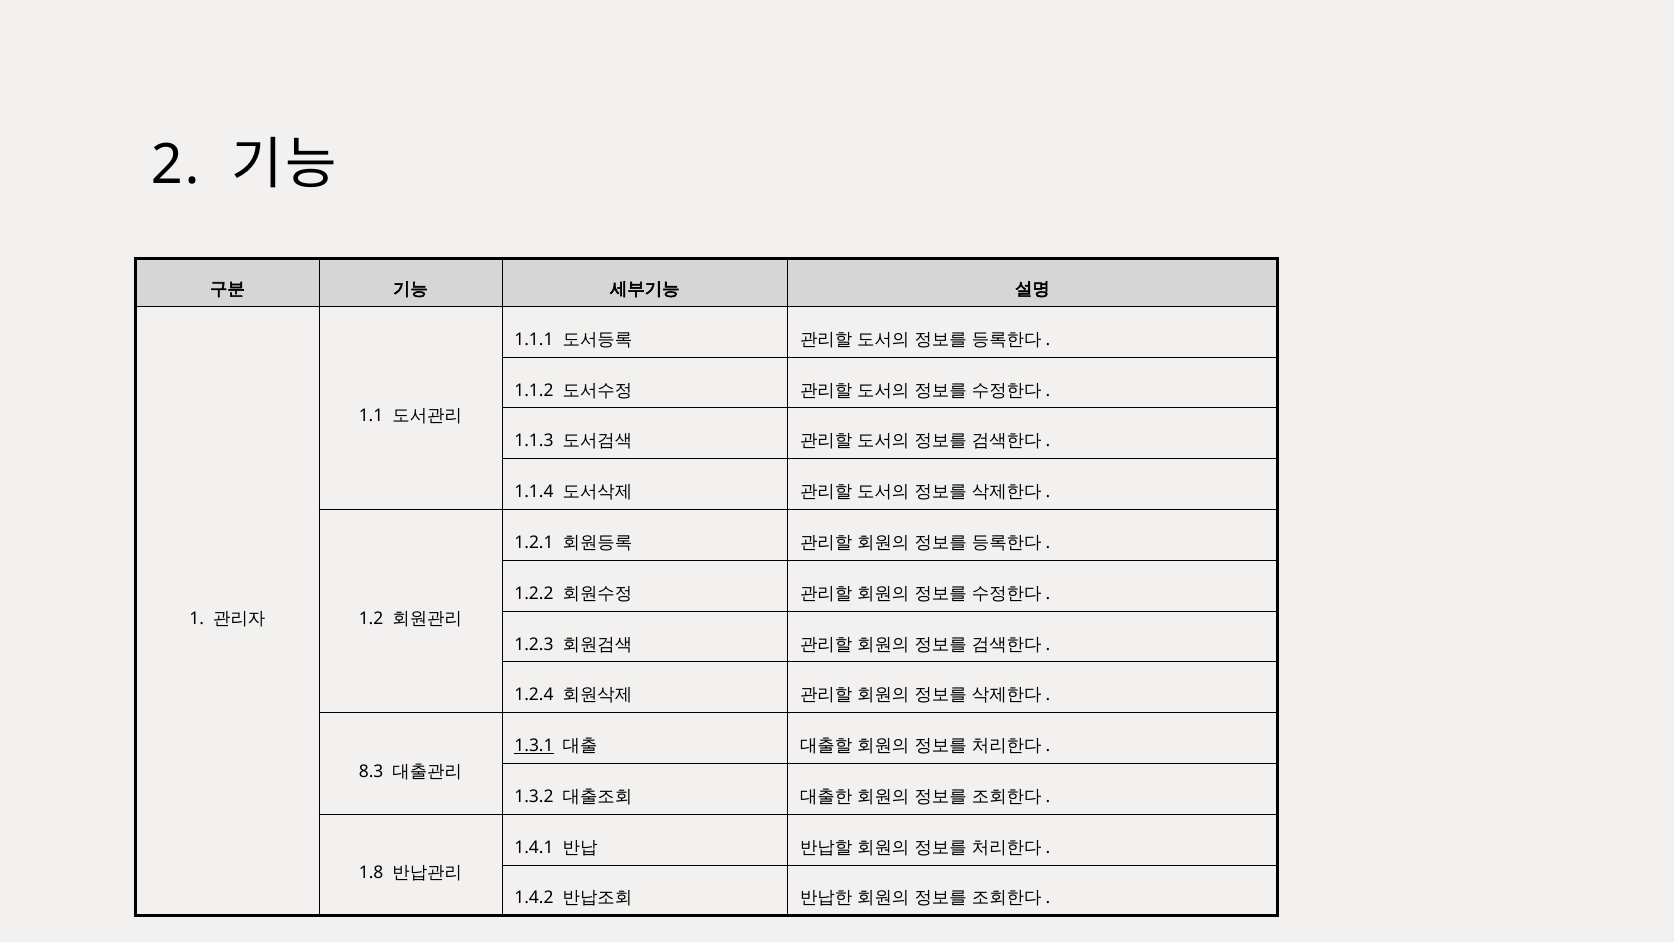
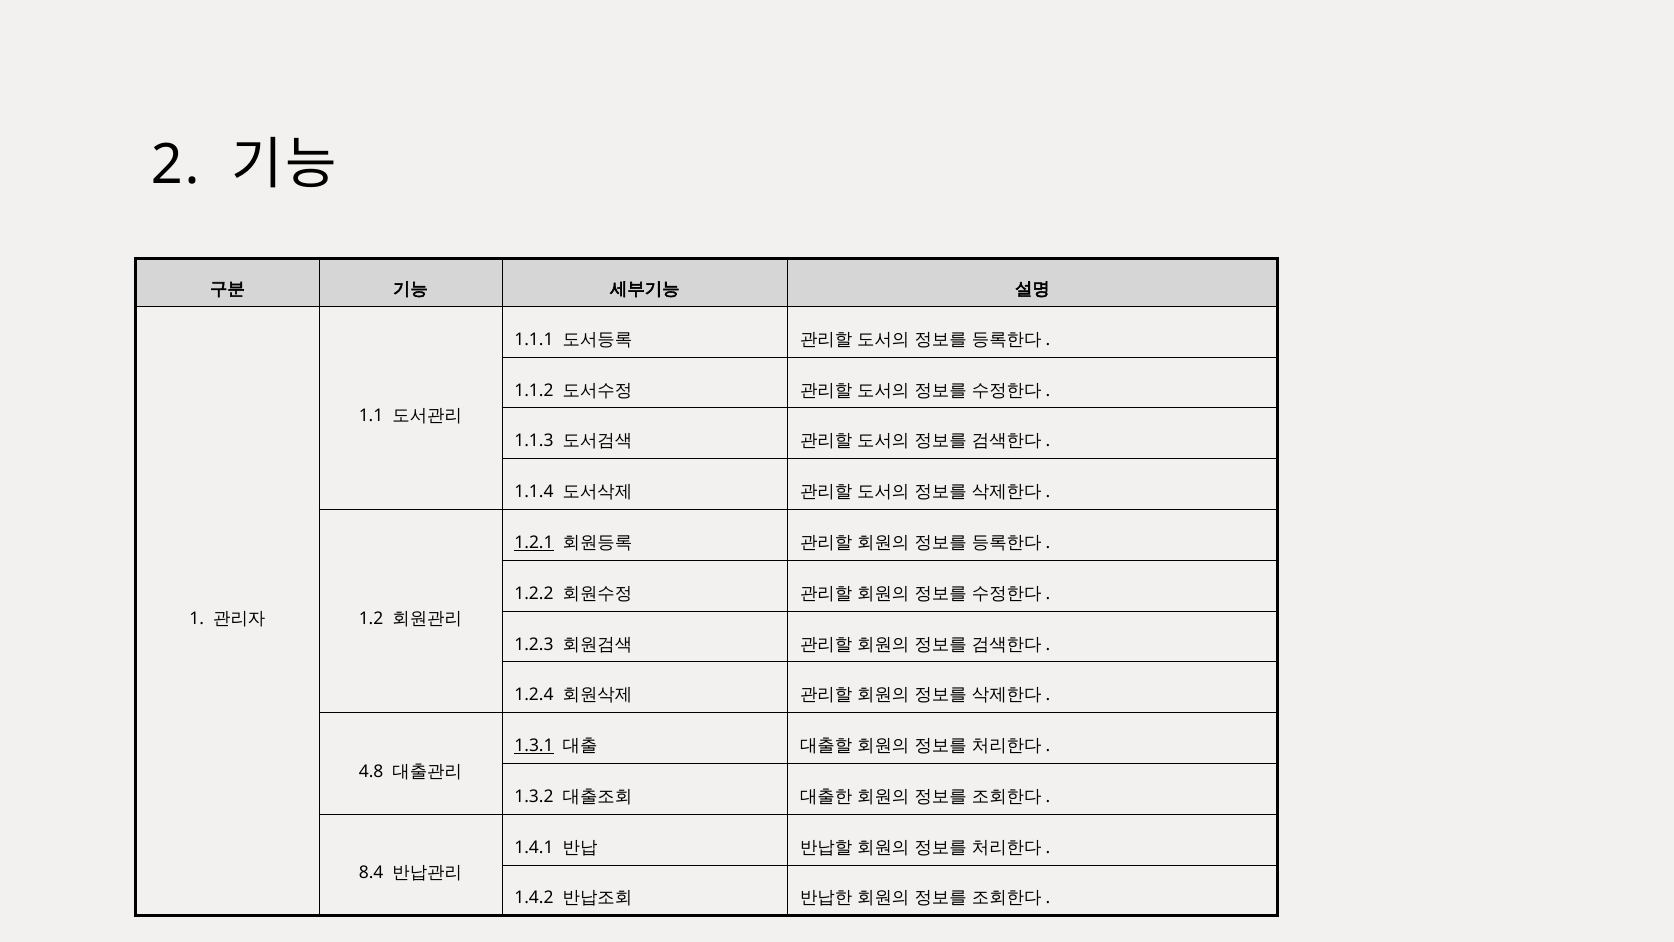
1.2.1 underline: none -> present
8.3: 8.3 -> 4.8
1.8: 1.8 -> 8.4
